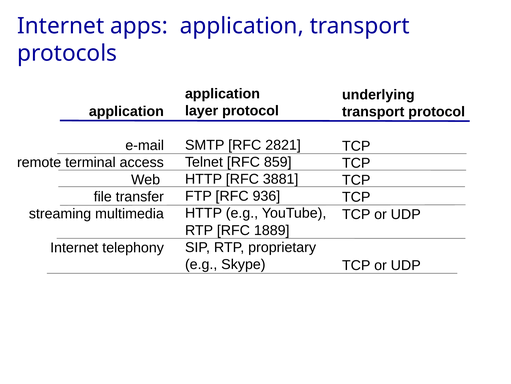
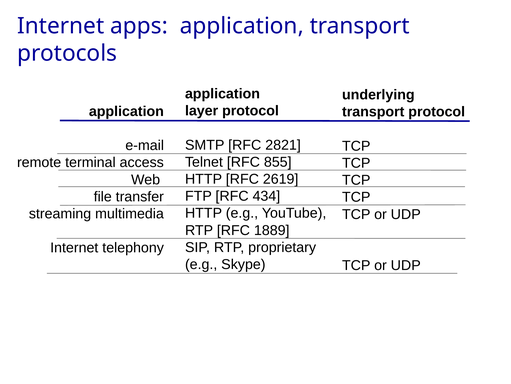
859: 859 -> 855
3881: 3881 -> 2619
936: 936 -> 434
